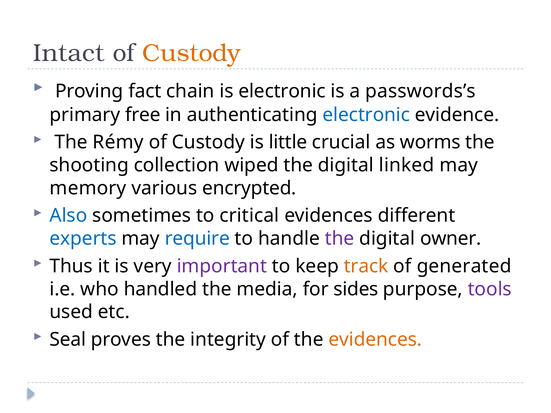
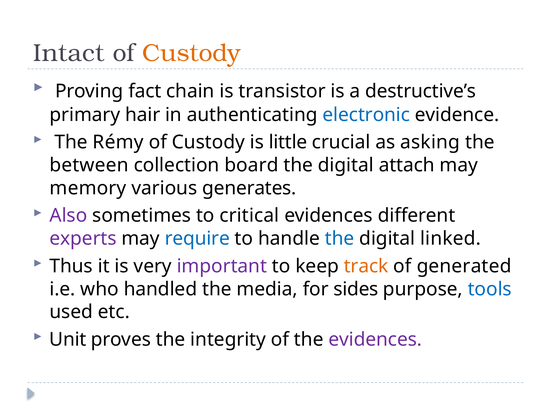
is electronic: electronic -> transistor
passwords’s: passwords’s -> destructive’s
free: free -> hair
worms: worms -> asking
shooting: shooting -> between
wiped: wiped -> board
linked: linked -> attach
encrypted: encrypted -> generates
Also colour: blue -> purple
experts colour: blue -> purple
the at (340, 239) colour: purple -> blue
owner: owner -> linked
tools colour: purple -> blue
Seal: Seal -> Unit
evidences at (375, 340) colour: orange -> purple
